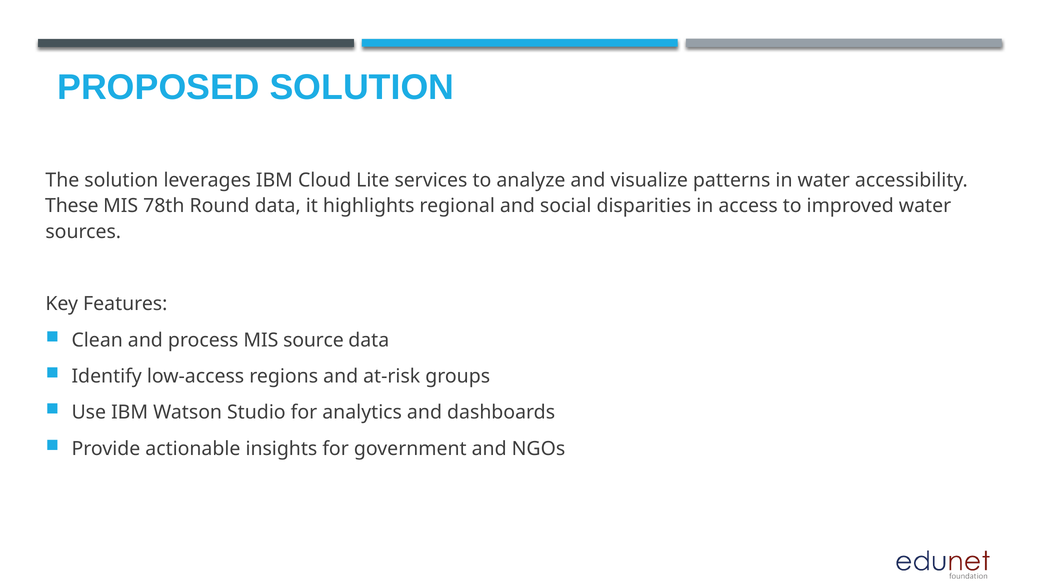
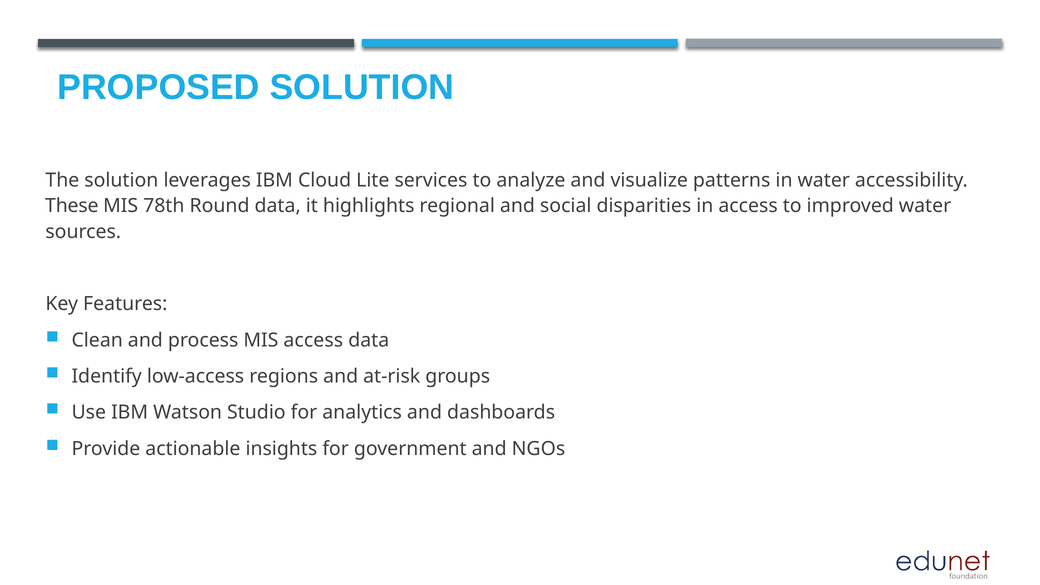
MIS source: source -> access
